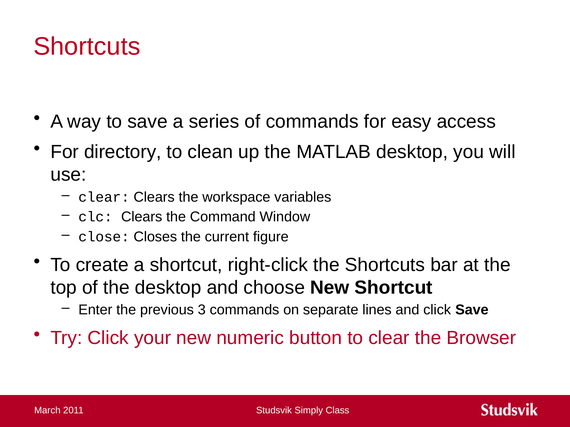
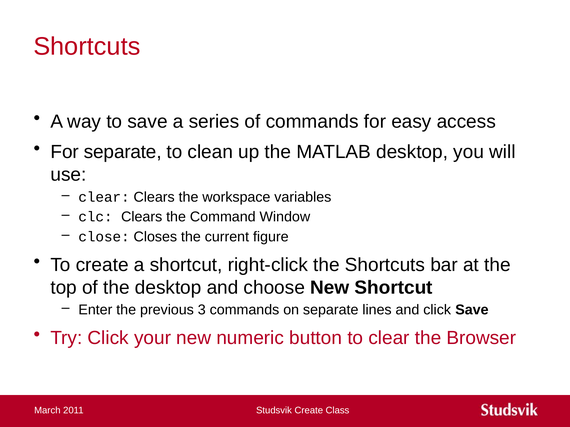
For directory: directory -> separate
Studsvik Simply: Simply -> Create
